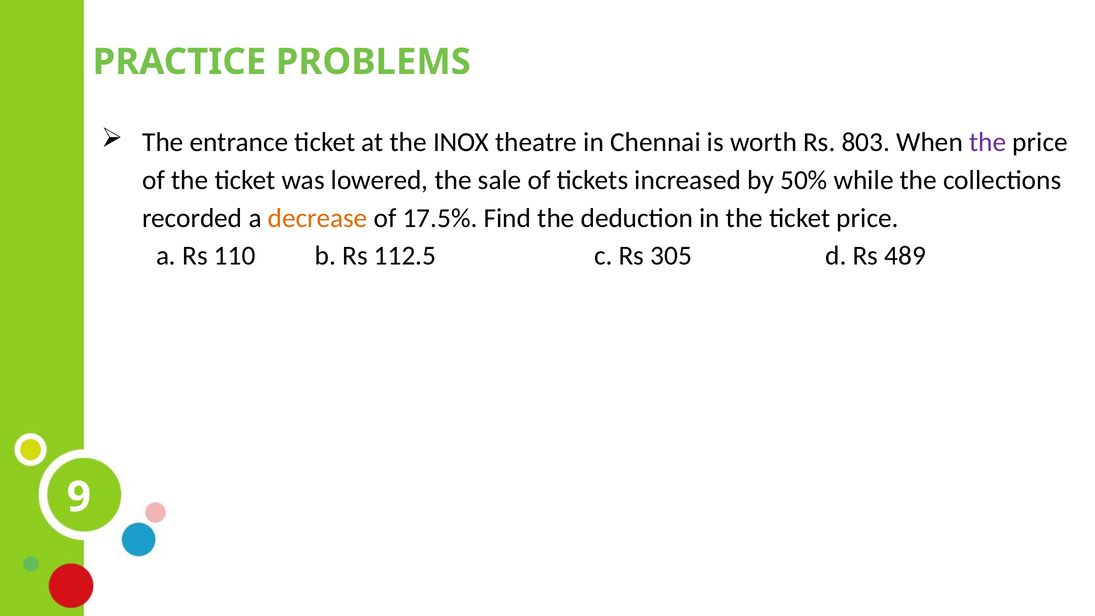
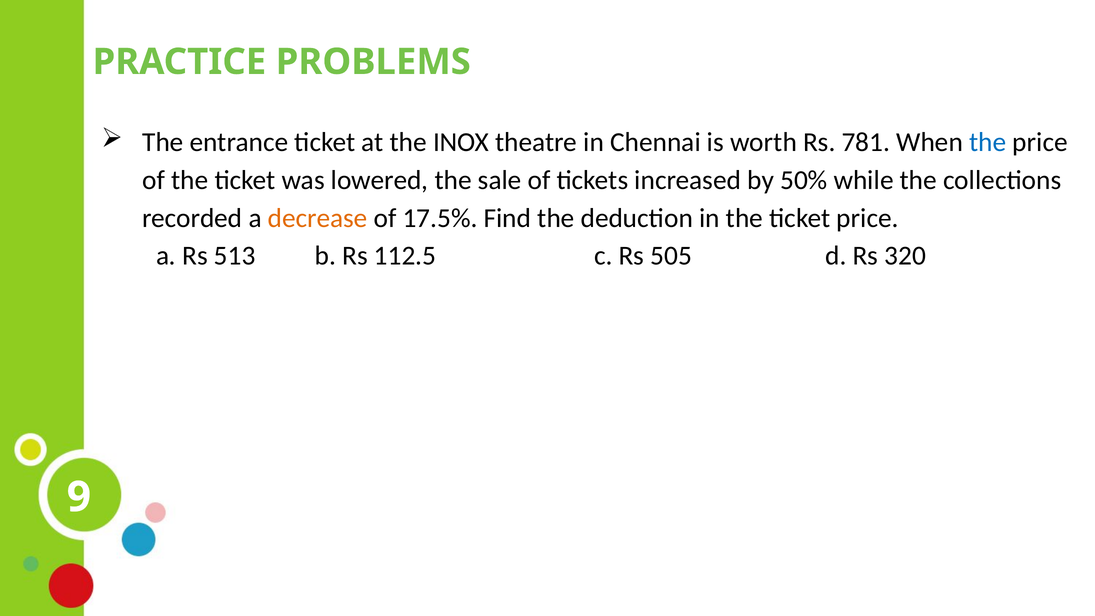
803: 803 -> 781
the at (988, 142) colour: purple -> blue
110: 110 -> 513
305: 305 -> 505
489: 489 -> 320
